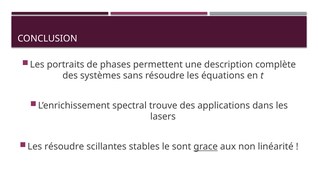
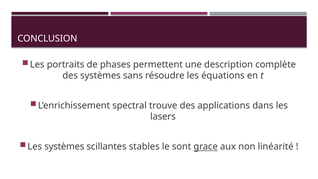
Les résoudre: résoudre -> systèmes
